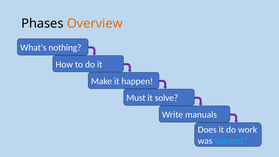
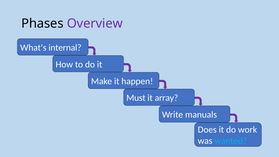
Overview colour: orange -> purple
nothing: nothing -> internal
solve: solve -> array
